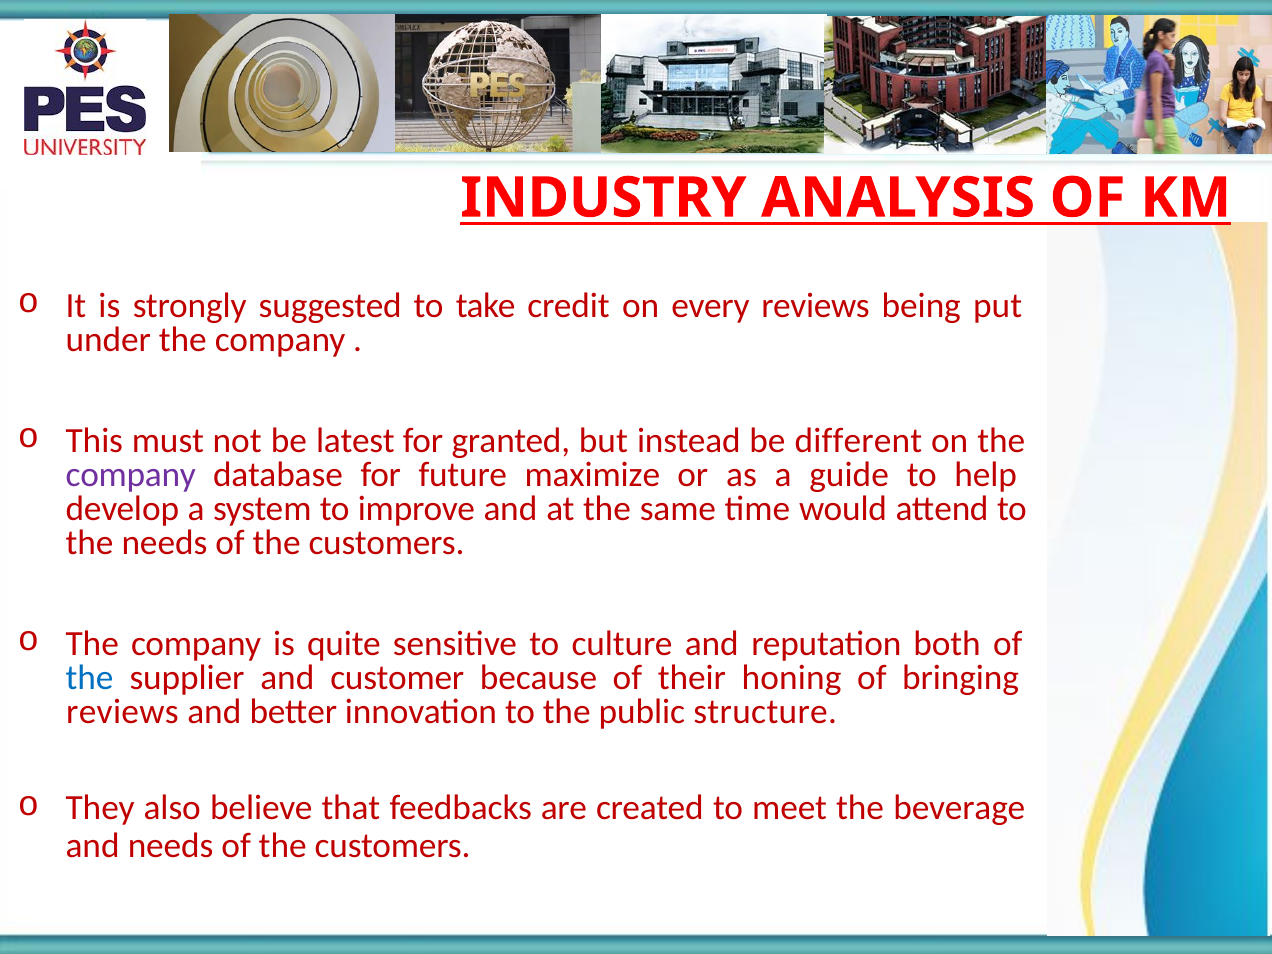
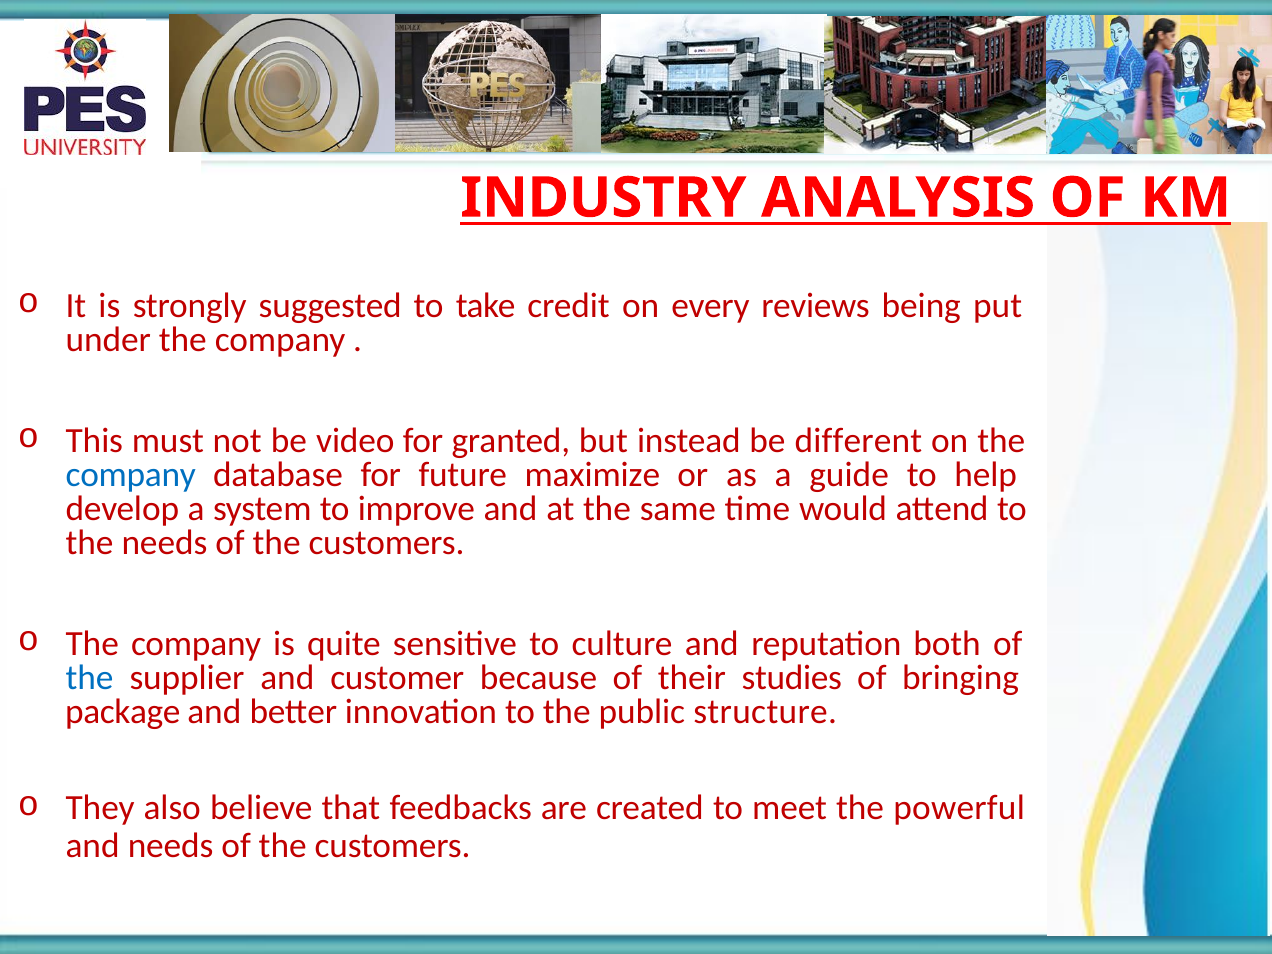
latest: latest -> video
company at (131, 475) colour: purple -> blue
honing: honing -> studies
reviews at (122, 712): reviews -> package
beverage: beverage -> powerful
